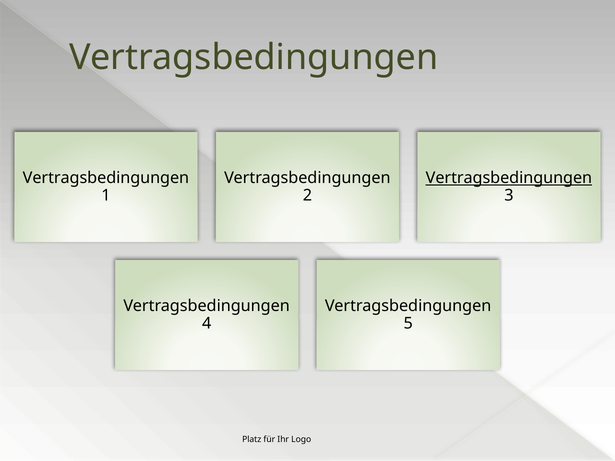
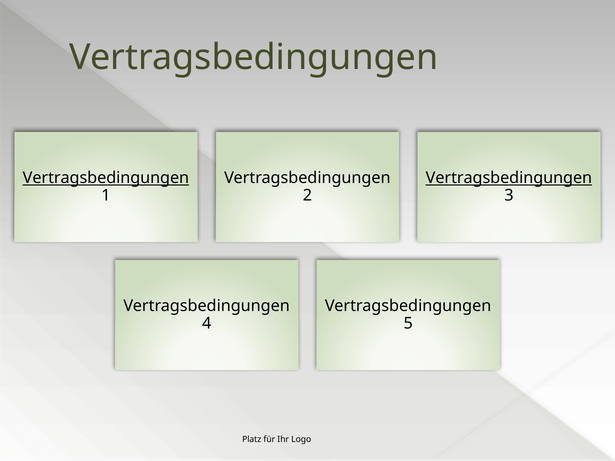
Vertragsbedingungen at (106, 178) underline: none -> present
